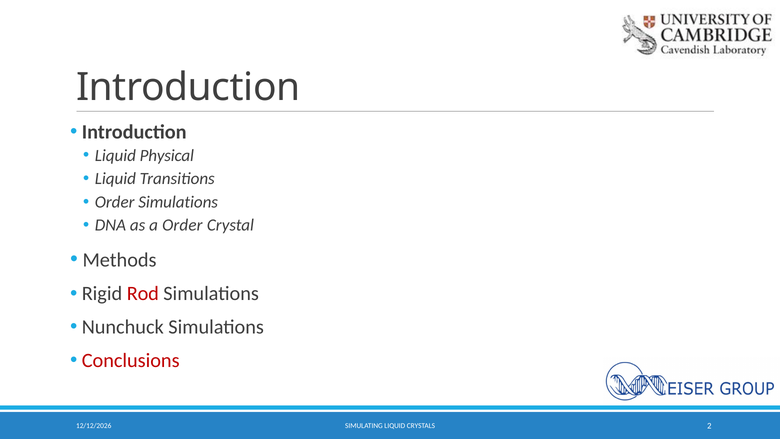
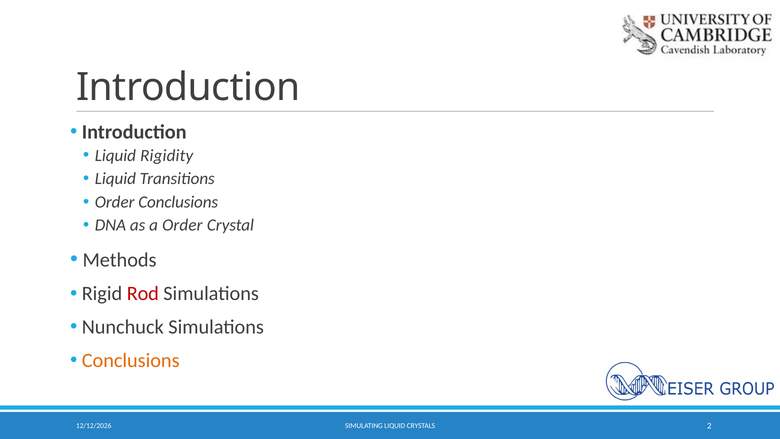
Physical: Physical -> Rigidity
Order Simulations: Simulations -> Conclusions
Conclusions at (131, 360) colour: red -> orange
